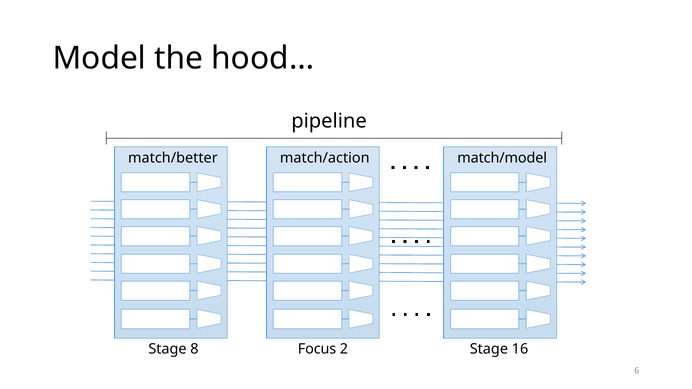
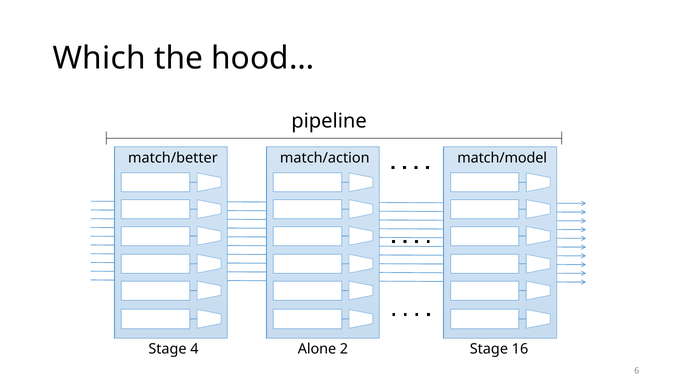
Model: Model -> Which
8: 8 -> 4
Focus: Focus -> Alone
